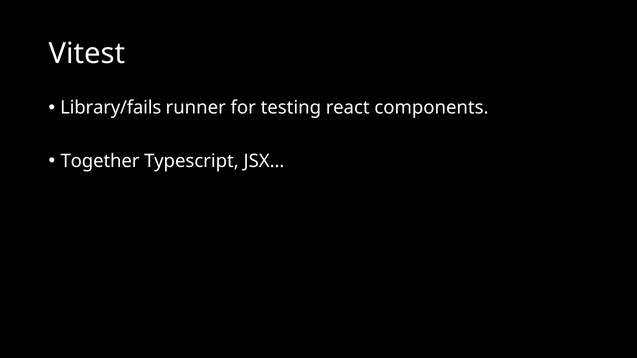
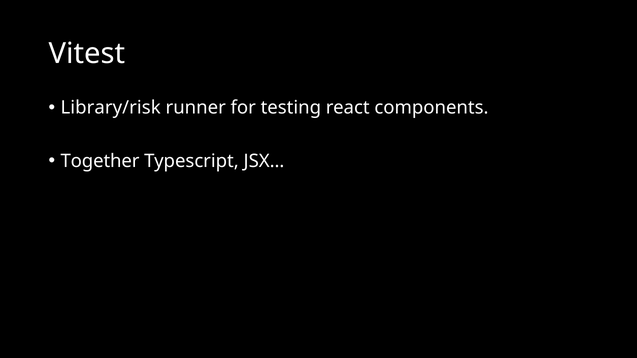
Library/fails: Library/fails -> Library/risk
